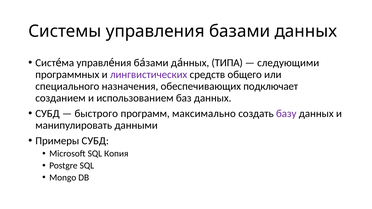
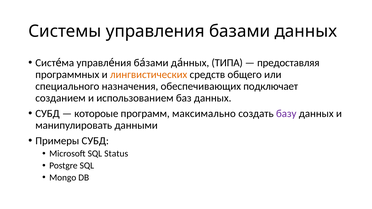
следующими: следующими -> предоставляя
лингвистических colour: purple -> orange
быстрого: быстрого -> котороые
Копия: Копия -> Status
